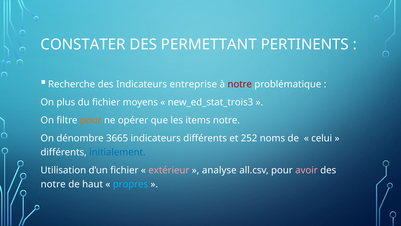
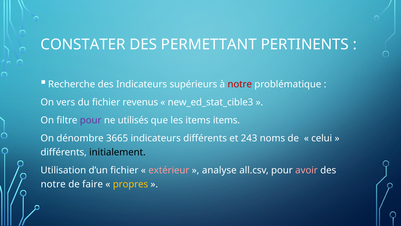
entreprise: entreprise -> supérieurs
plus: plus -> vers
moyens: moyens -> revenus
new_ed_stat_trois3: new_ed_stat_trois3 -> new_ed_stat_cible3
pour at (91, 120) colour: orange -> purple
opérer: opérer -> utilisés
items notre: notre -> items
252: 252 -> 243
initialement colour: blue -> black
haut: haut -> faire
propres colour: light blue -> yellow
